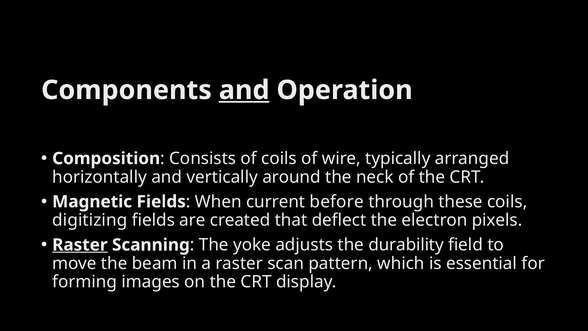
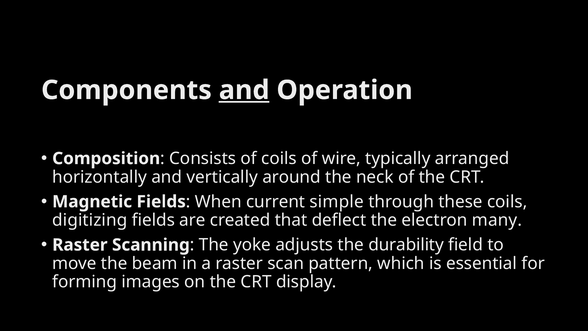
before: before -> simple
pixels: pixels -> many
Raster at (80, 245) underline: present -> none
